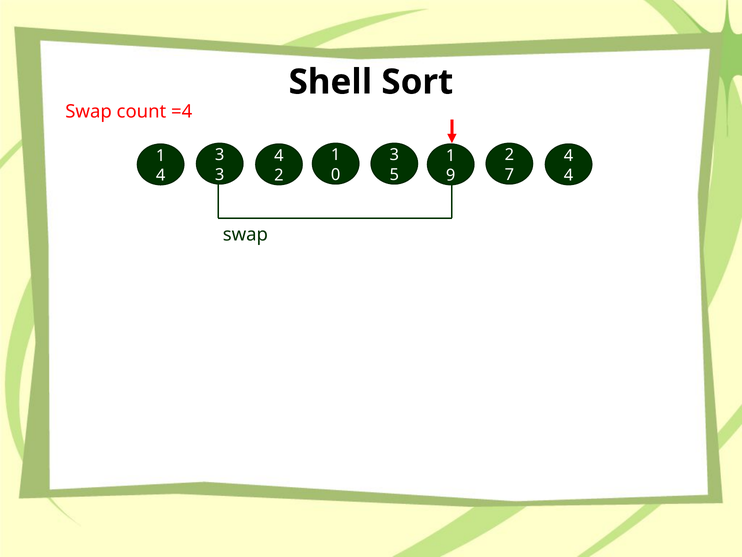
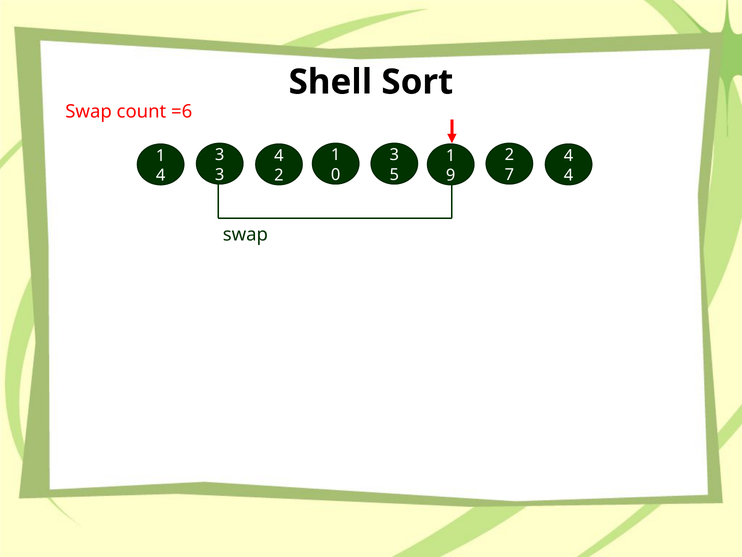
=4: =4 -> =6
